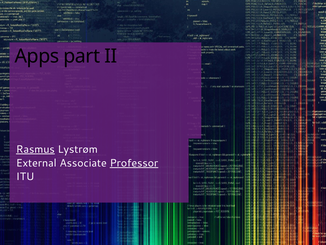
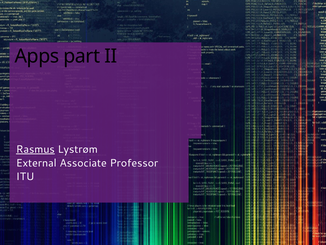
Professor underline: present -> none
